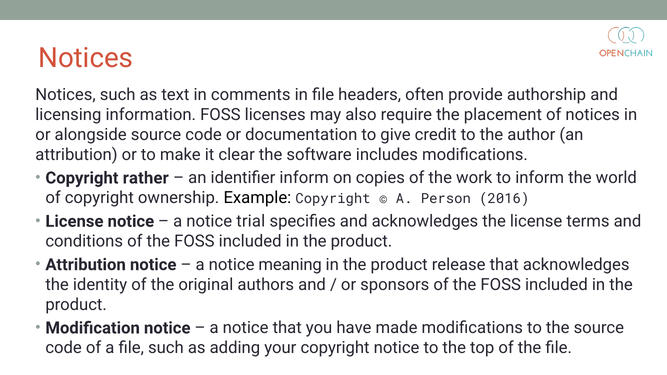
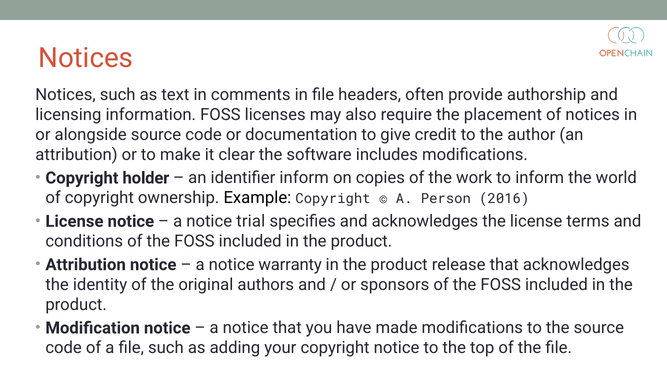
rather: rather -> holder
meaning: meaning -> warranty
